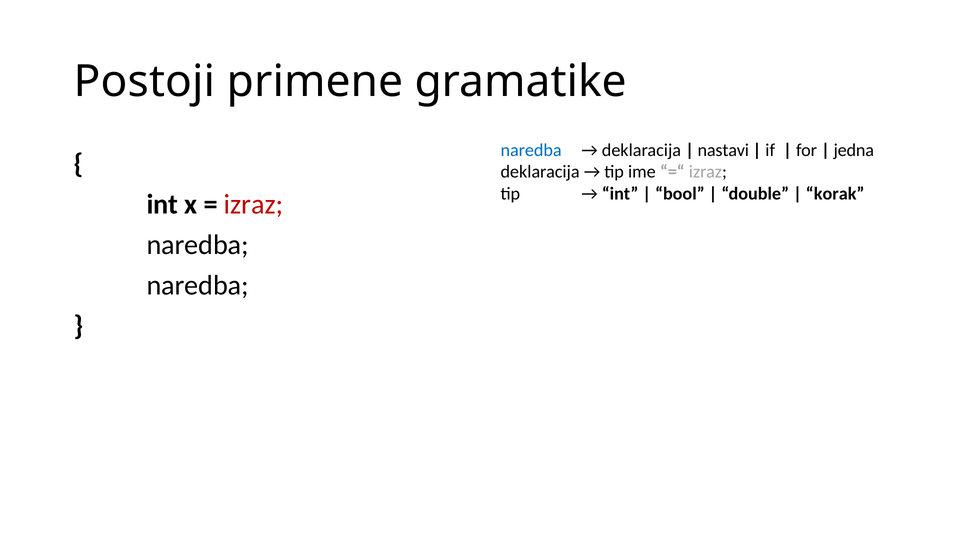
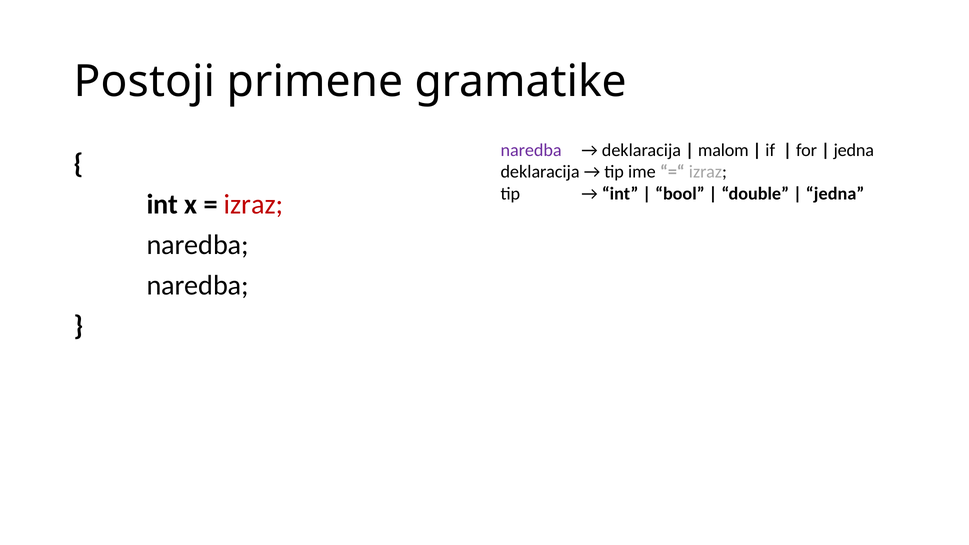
naredba at (531, 150) colour: blue -> purple
nastavi: nastavi -> malom
korak at (835, 194): korak -> jedna
